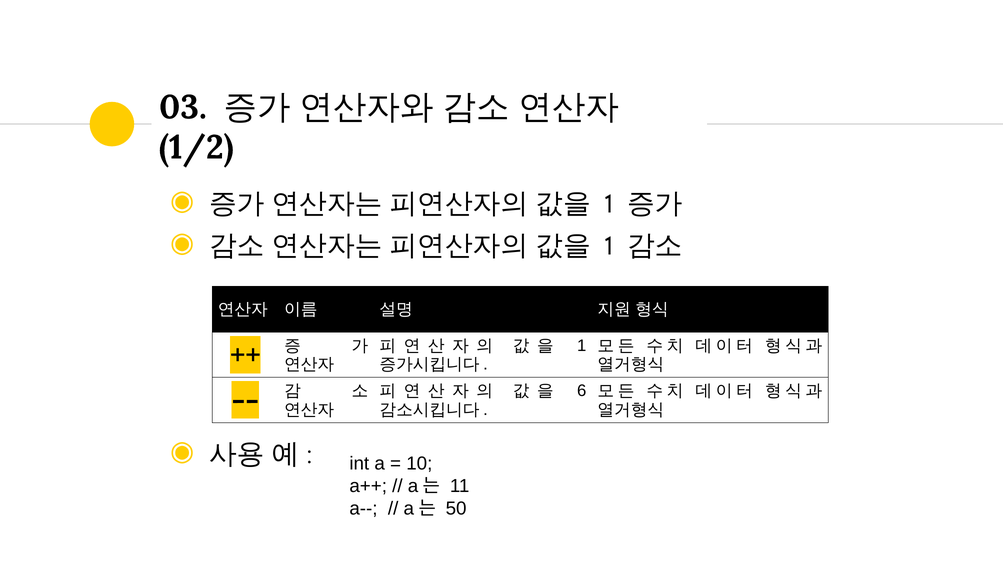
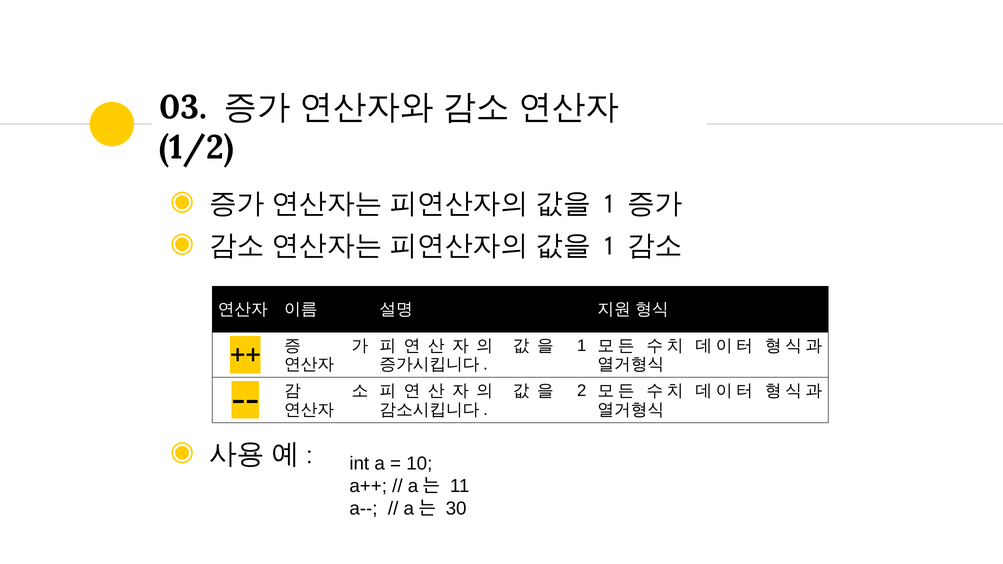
6: 6 -> 2
50: 50 -> 30
